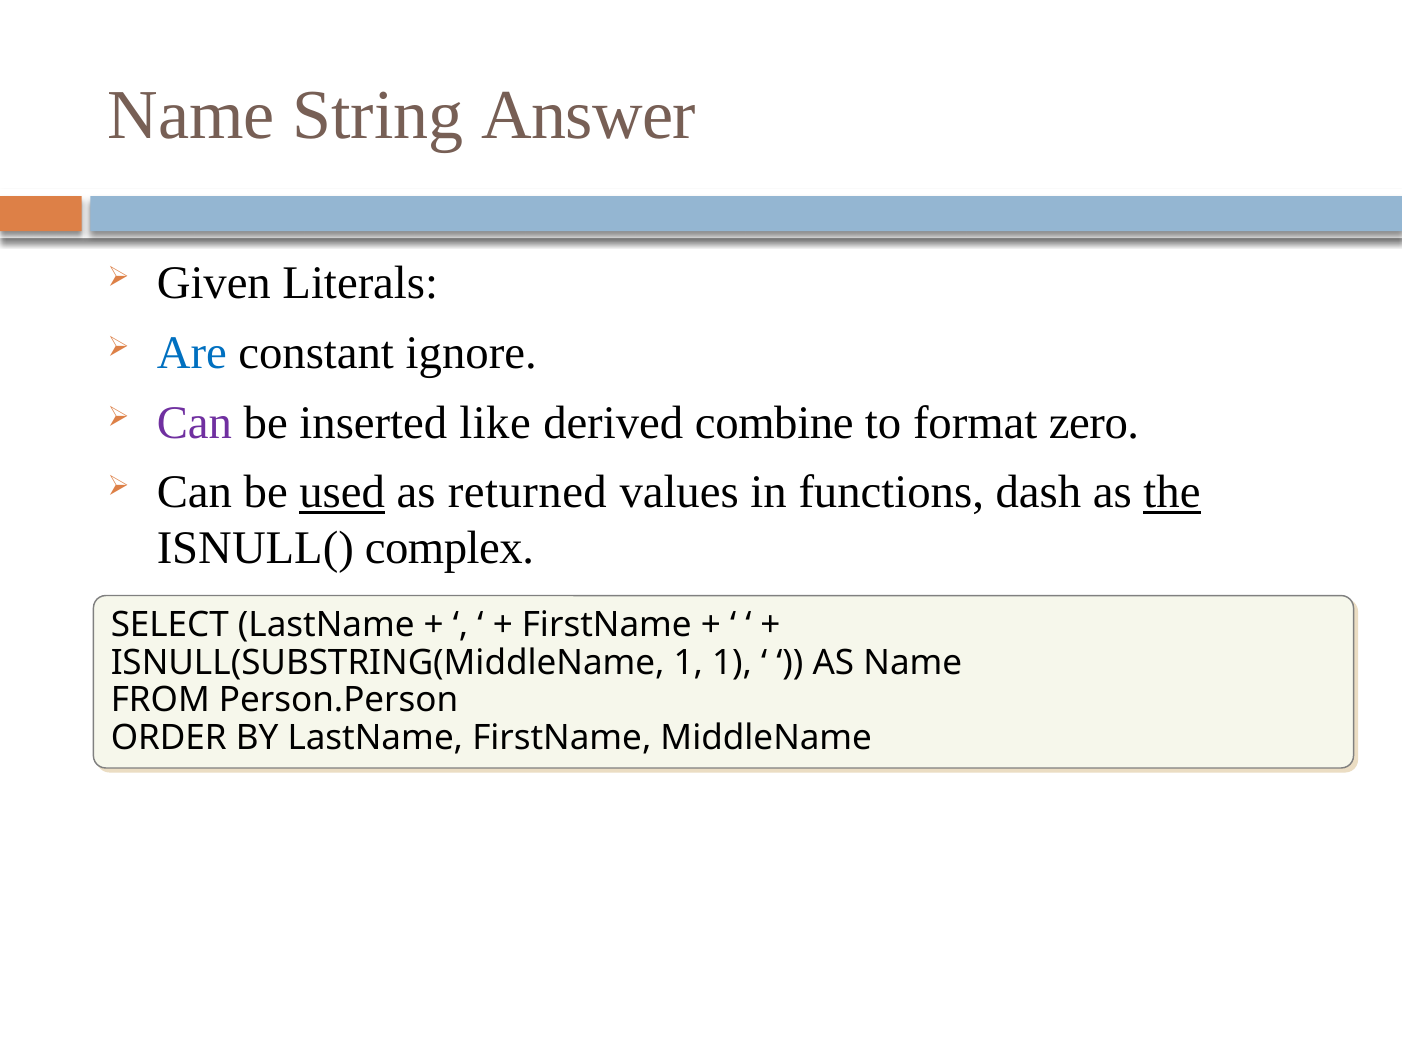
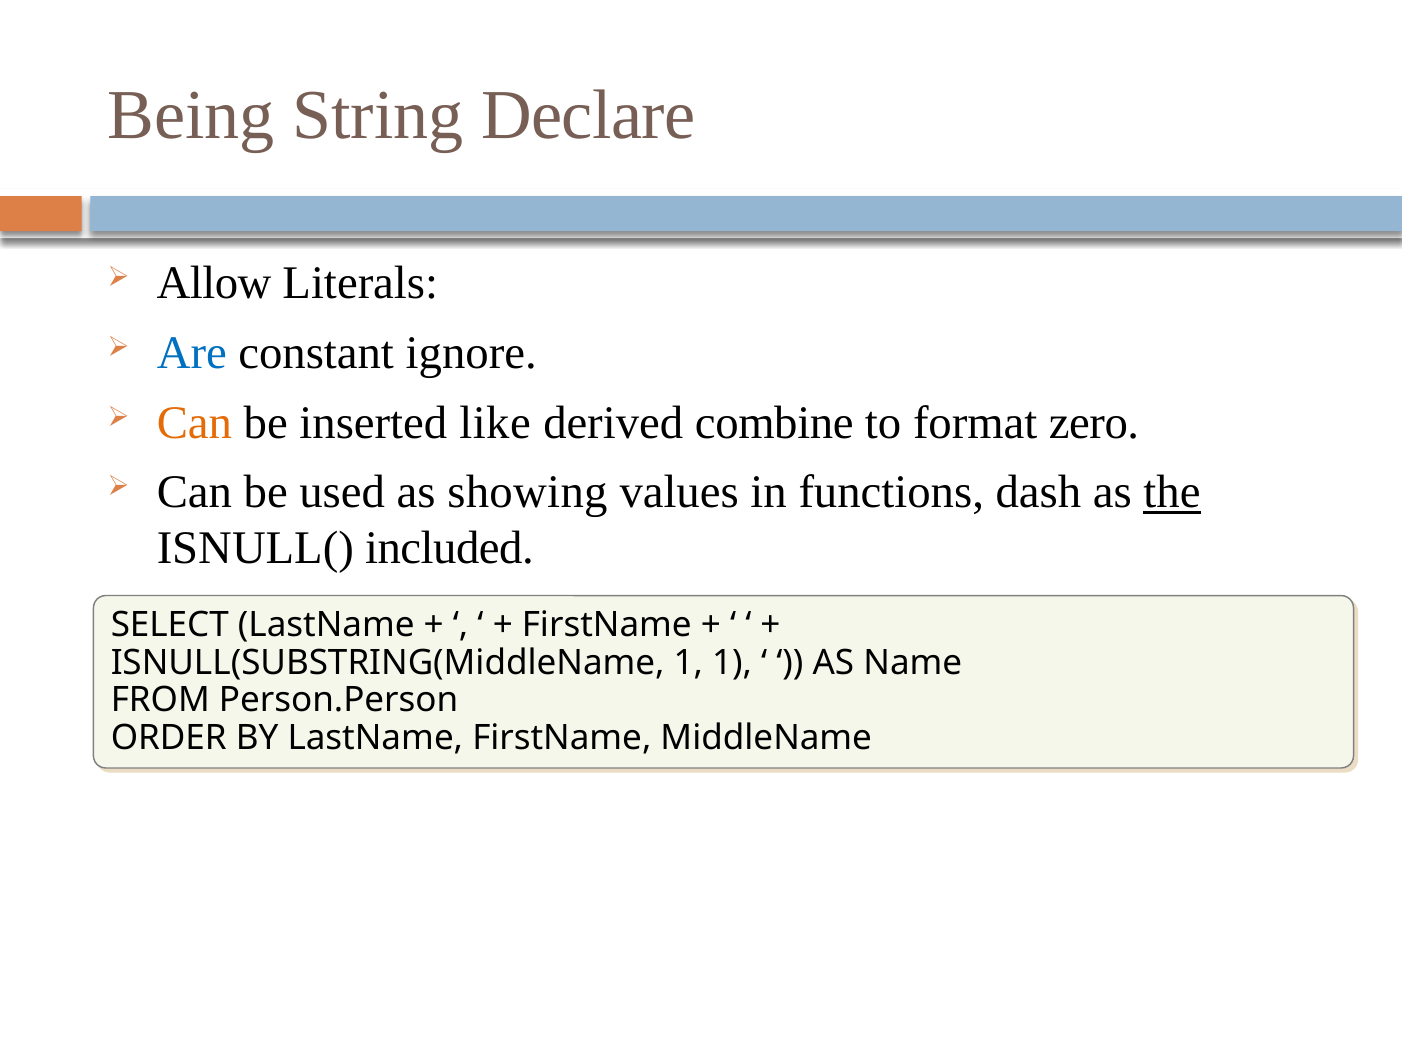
Name at (191, 116): Name -> Being
Answer: Answer -> Declare
Given: Given -> Allow
Can at (194, 423) colour: purple -> orange
used underline: present -> none
returned: returned -> showing
complex: complex -> included
